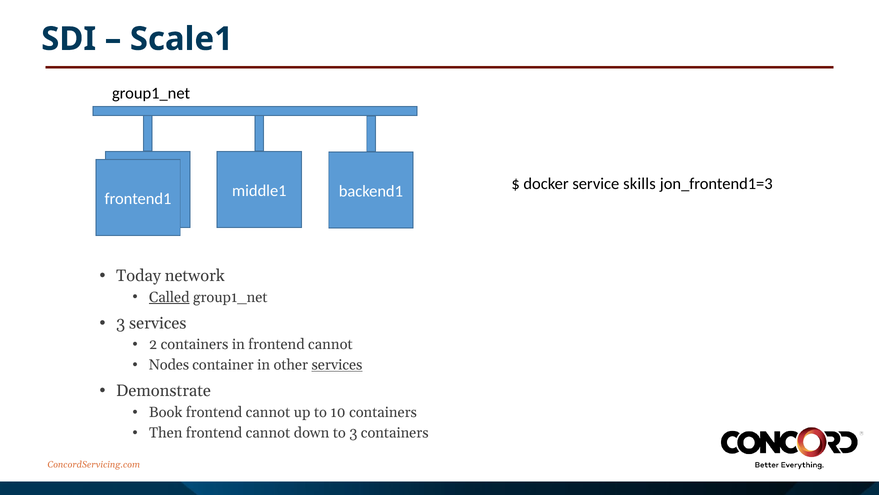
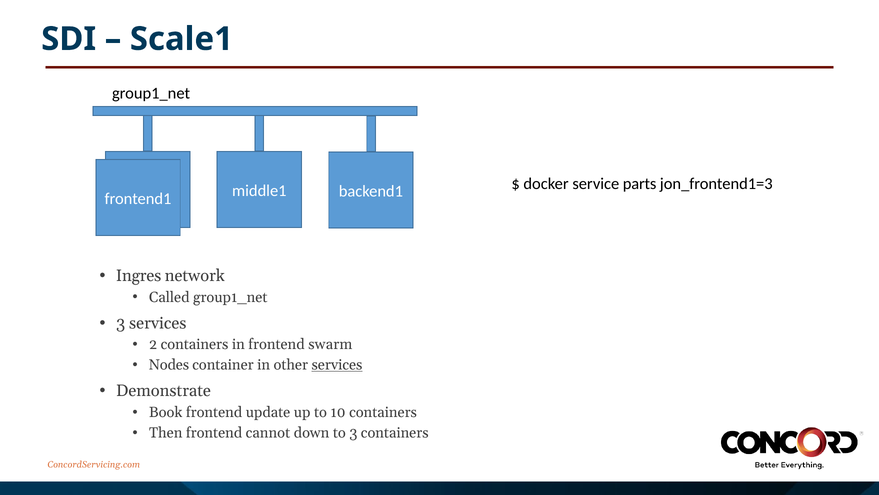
skills: skills -> parts
Today: Today -> Ingres
Called underline: present -> none
in frontend cannot: cannot -> swarm
cannot at (268, 412): cannot -> update
